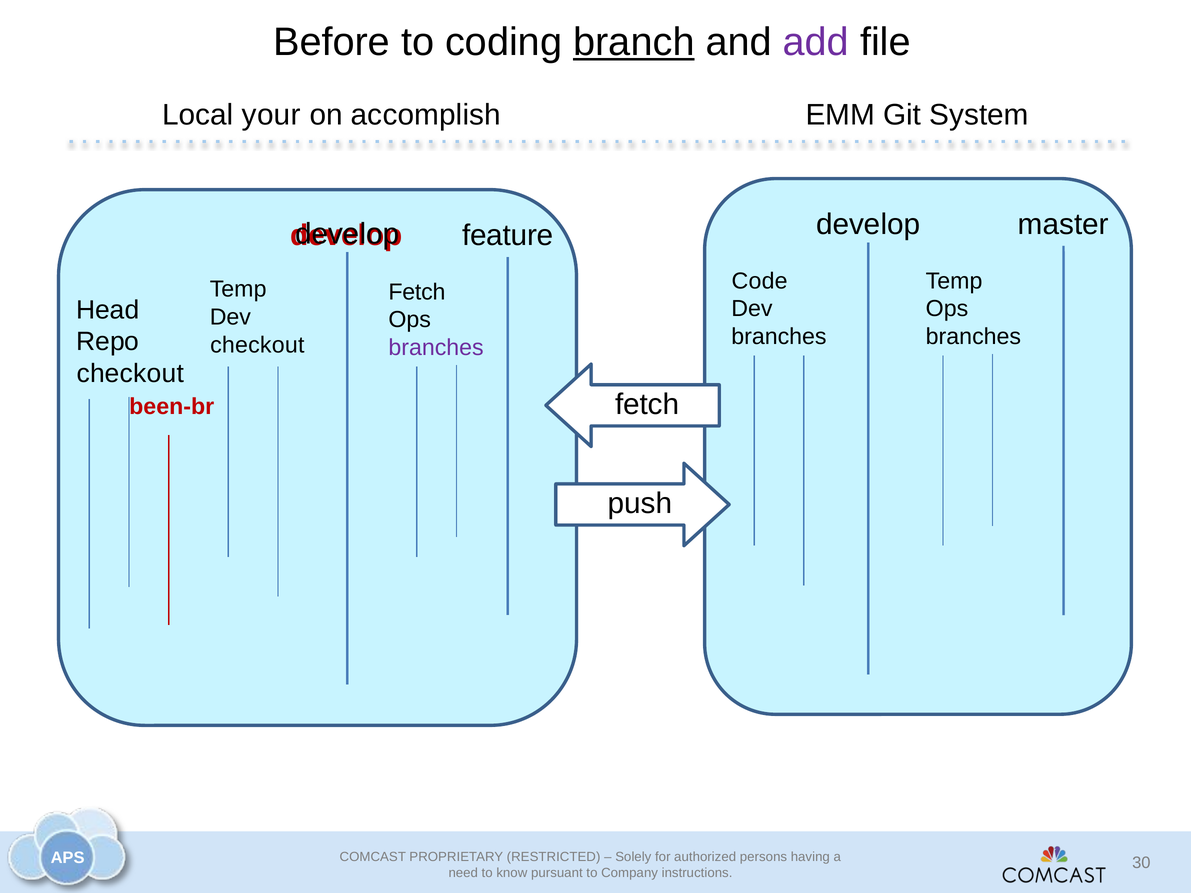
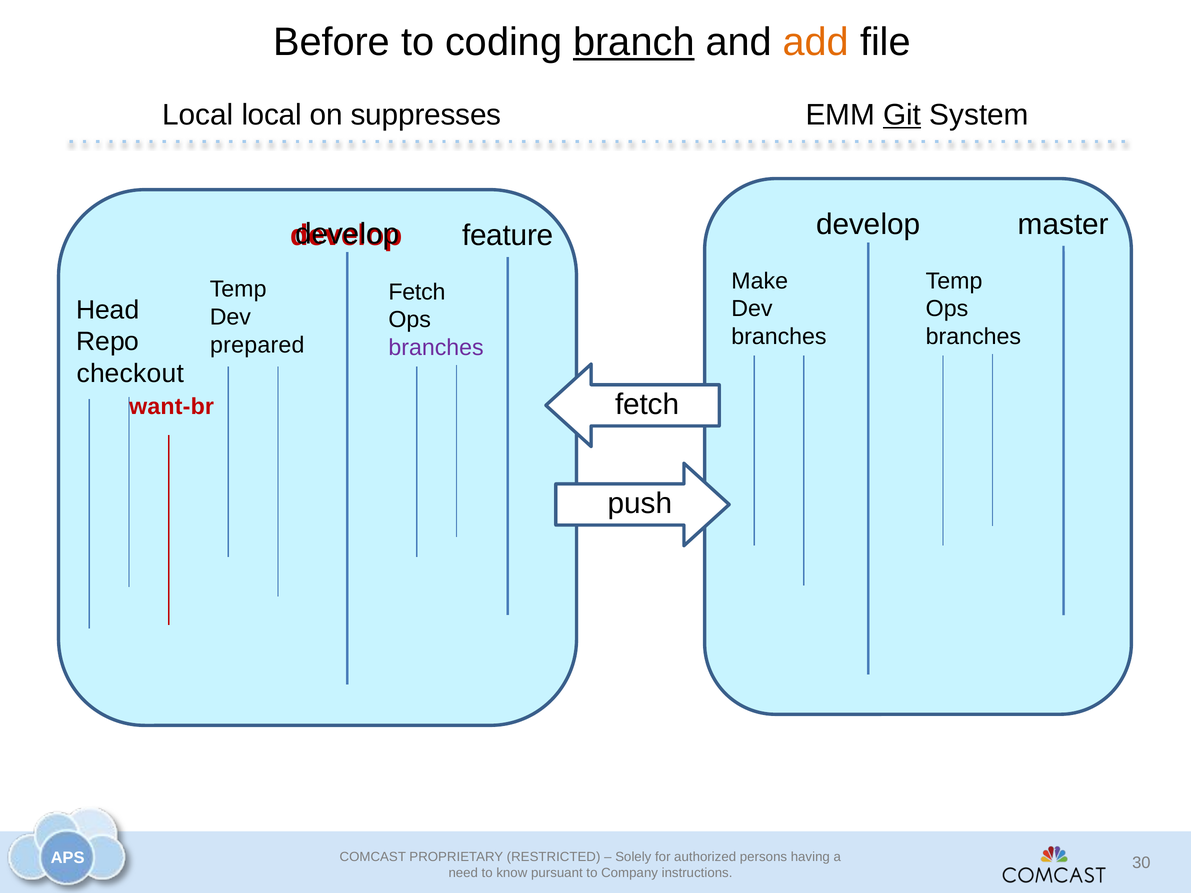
add colour: purple -> orange
Local your: your -> local
accomplish: accomplish -> suppresses
Git underline: none -> present
Code: Code -> Make
checkout at (257, 345): checkout -> prepared
been-br: been-br -> want-br
